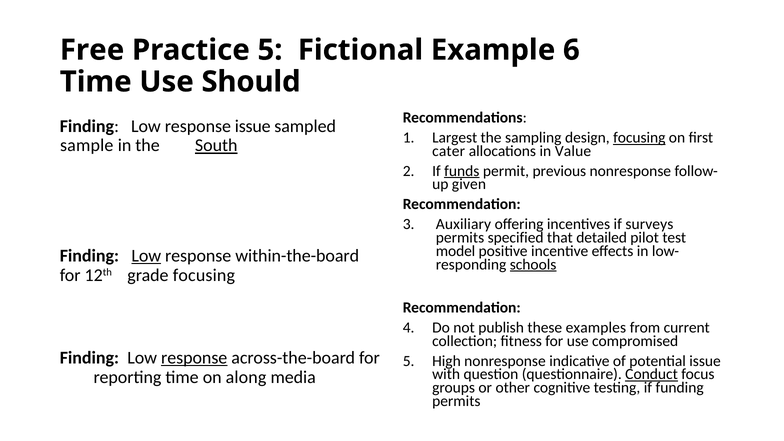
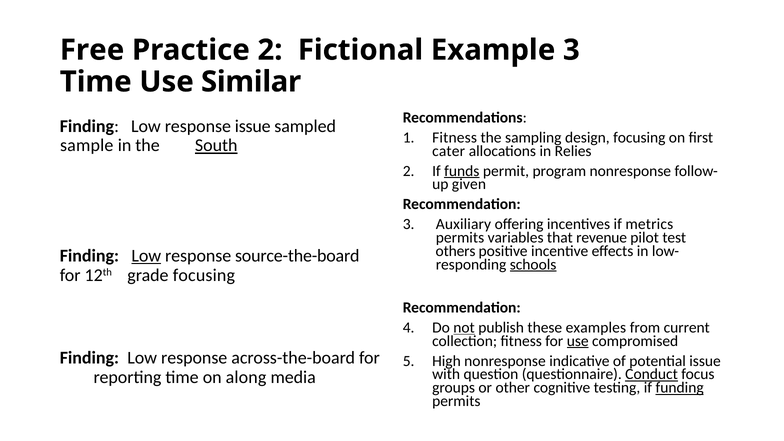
Practice 5: 5 -> 2
Example 6: 6 -> 3
Should: Should -> Similar
1 Largest: Largest -> Fitness
focusing at (639, 138) underline: present -> none
Value: Value -> Relies
previous: previous -> program
surveys: surveys -> metrics
specified: specified -> variables
detailed: detailed -> revenue
model: model -> others
within-the-board: within-the-board -> source-the-board
not underline: none -> present
use at (578, 341) underline: none -> present
response at (194, 358) underline: present -> none
funding underline: none -> present
